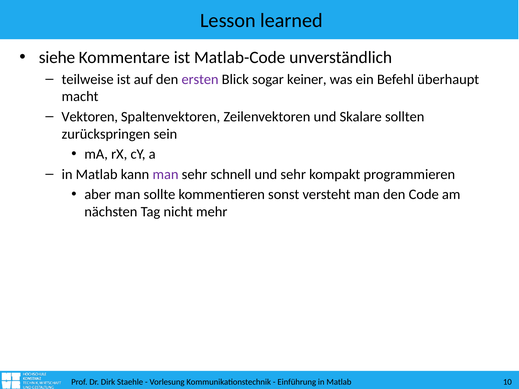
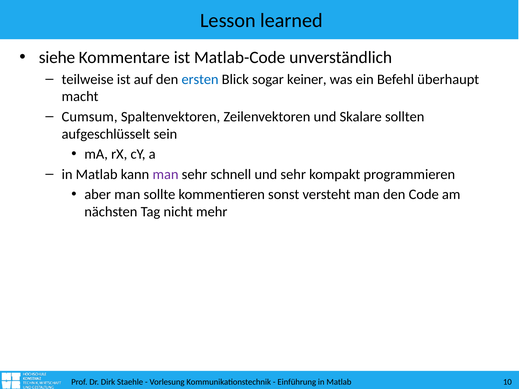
ersten colour: purple -> blue
Vektoren: Vektoren -> Cumsum
zurückspringen: zurückspringen -> aufgeschlüsselt
